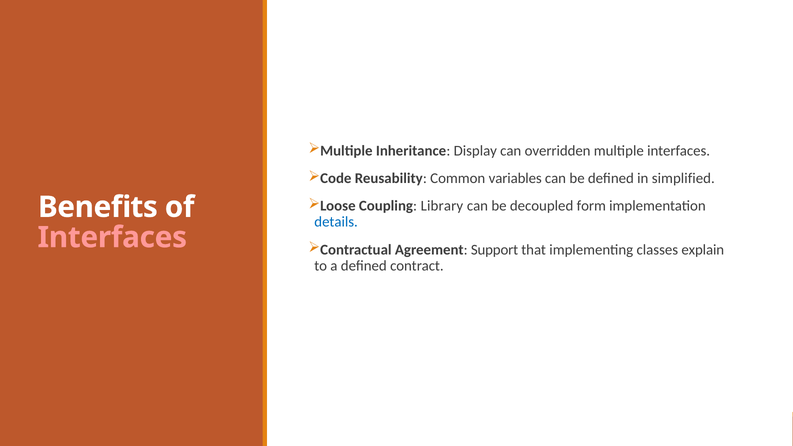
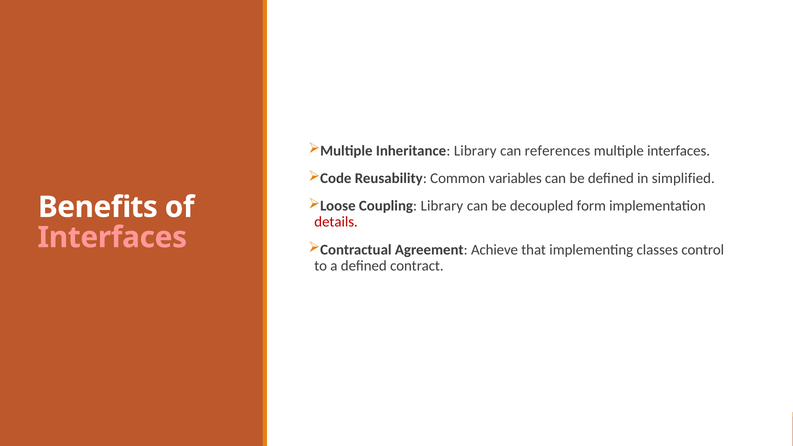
Inheritance Display: Display -> Library
overridden: overridden -> references
details colour: blue -> red
Support: Support -> Achieve
explain: explain -> control
